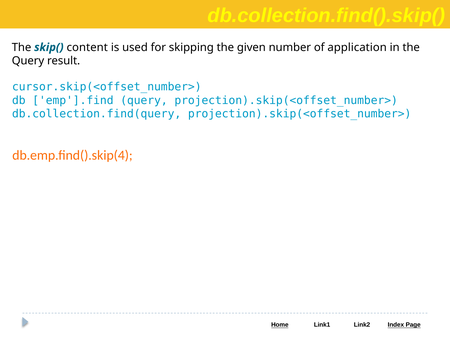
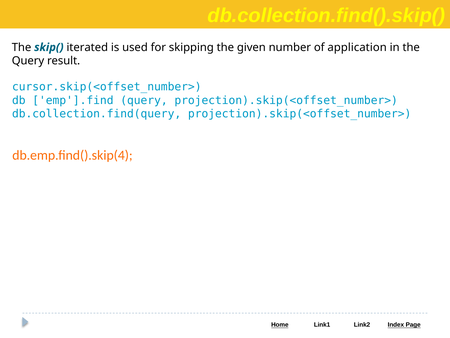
content: content -> iterated
